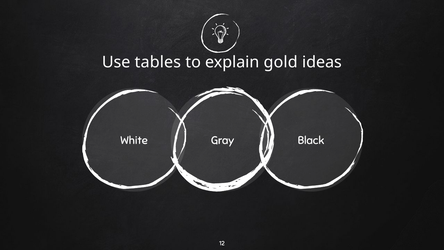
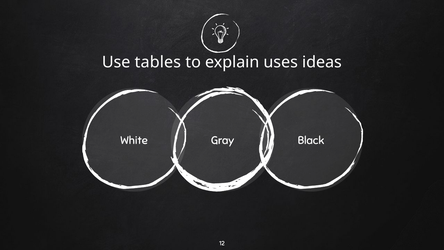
gold: gold -> uses
